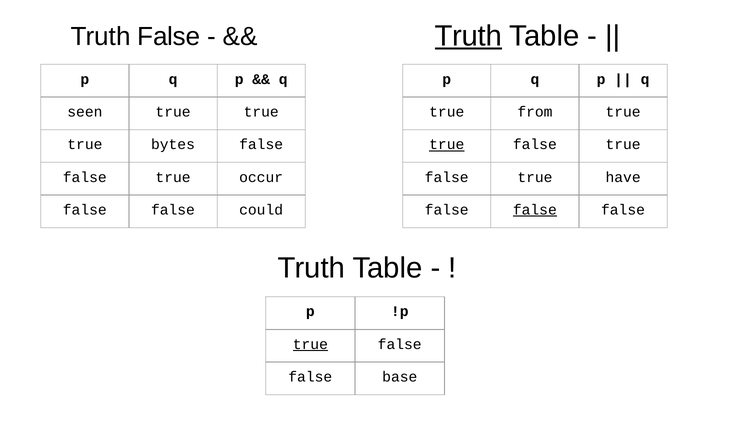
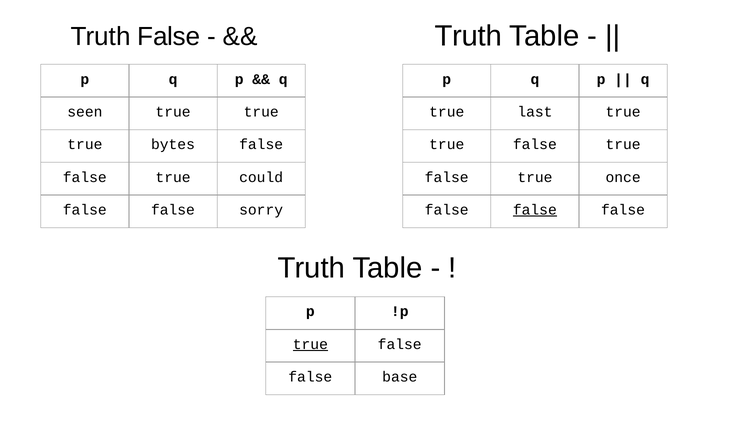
Truth at (468, 36) underline: present -> none
from: from -> last
true at (447, 144) underline: present -> none
occur: occur -> could
have: have -> once
could: could -> sorry
